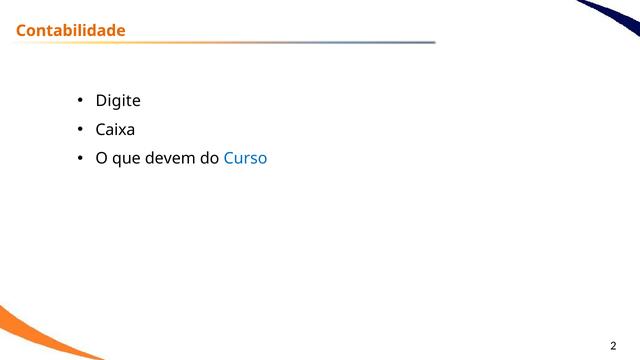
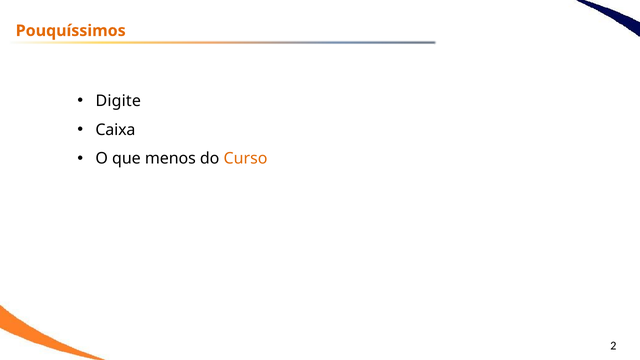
Contabilidade: Contabilidade -> Pouquíssimos
devem: devem -> menos
Curso colour: blue -> orange
